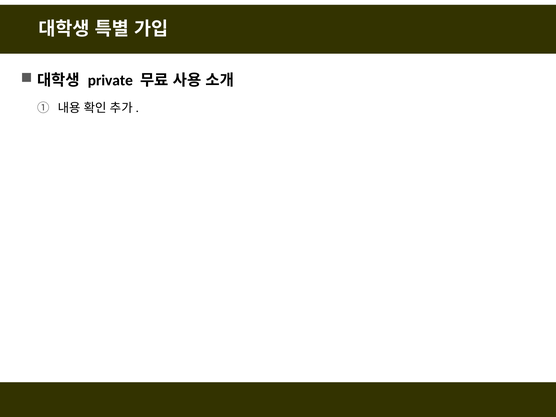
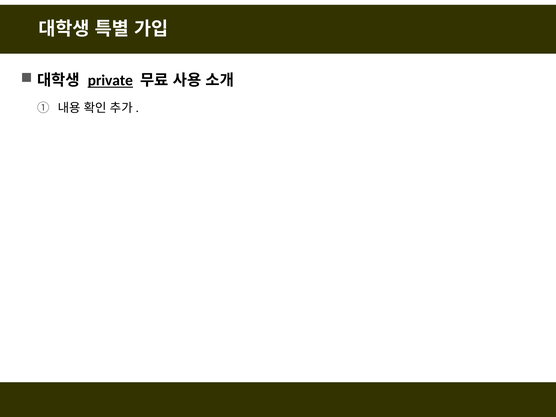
private underline: none -> present
